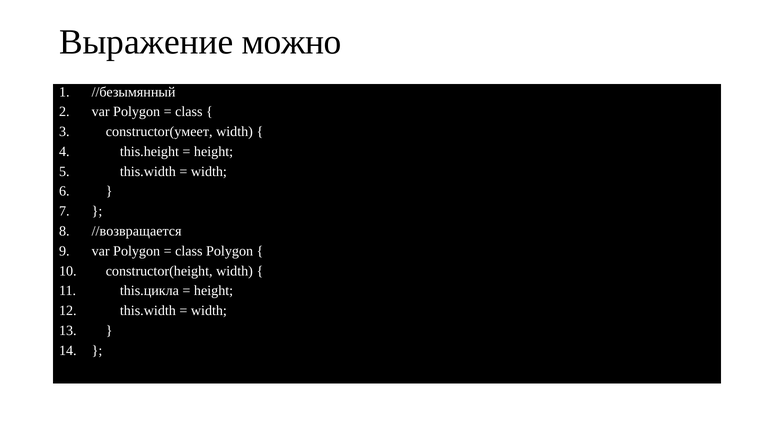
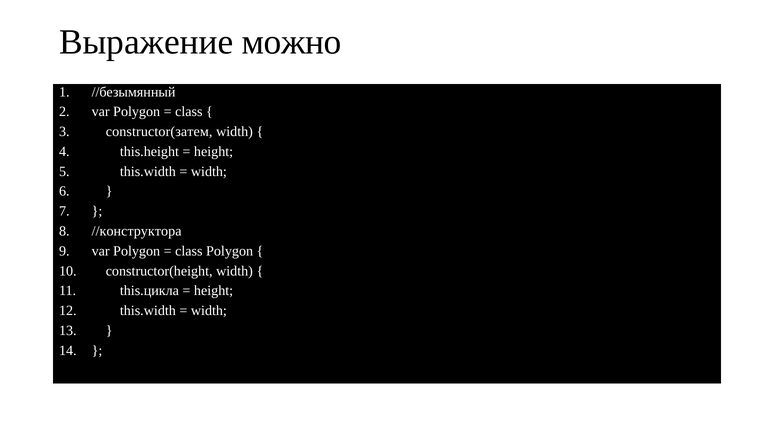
constructor(умеет: constructor(умеет -> constructor(затем
//возвращается: //возвращается -> //конструктора
